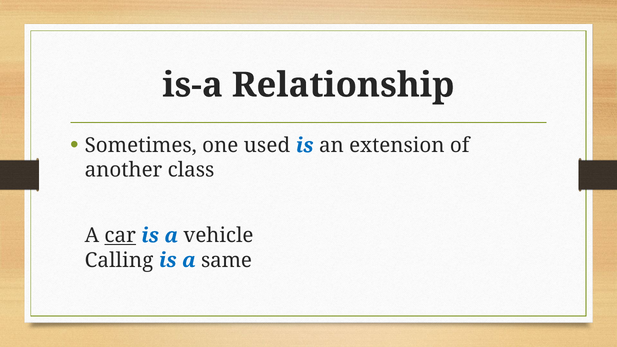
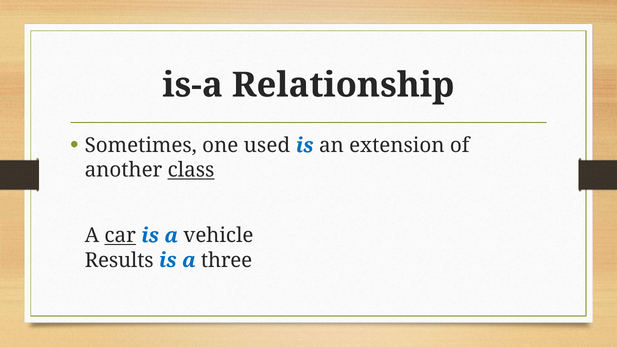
class underline: none -> present
Calling: Calling -> Results
same: same -> three
